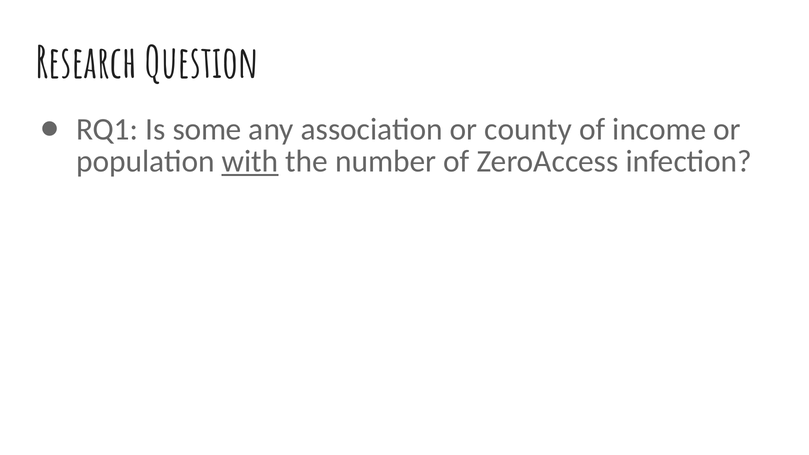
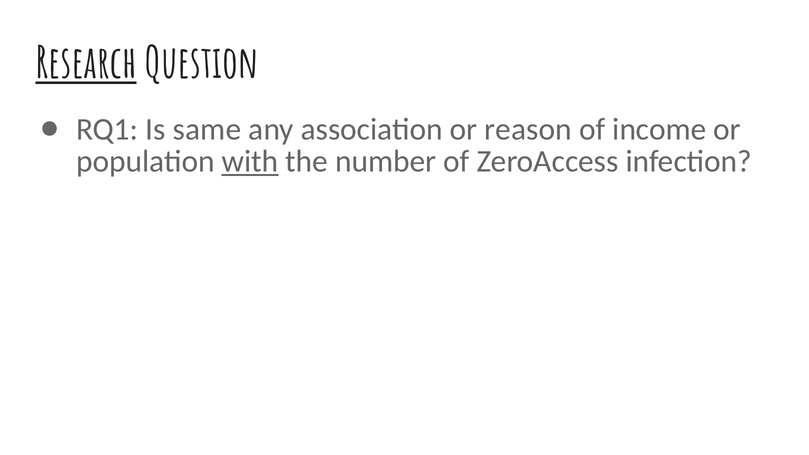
Research underline: none -> present
some: some -> same
county: county -> reason
